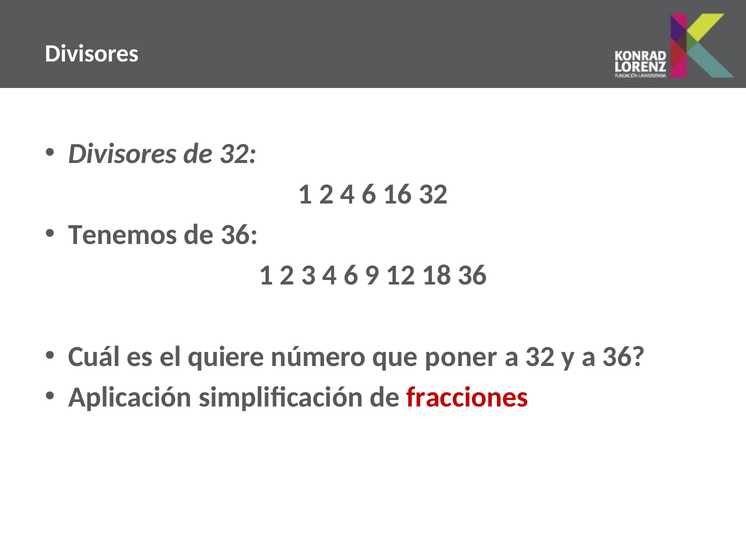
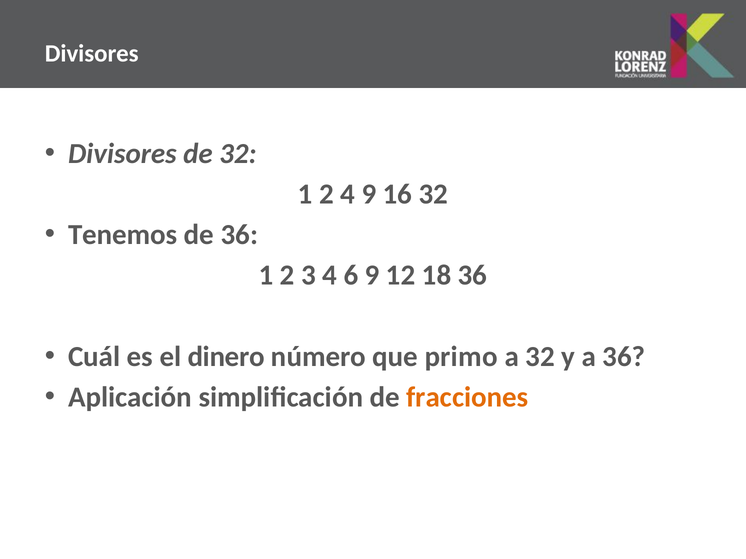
2 4 6: 6 -> 9
quiere: quiere -> dinero
poner: poner -> primo
fracciones colour: red -> orange
